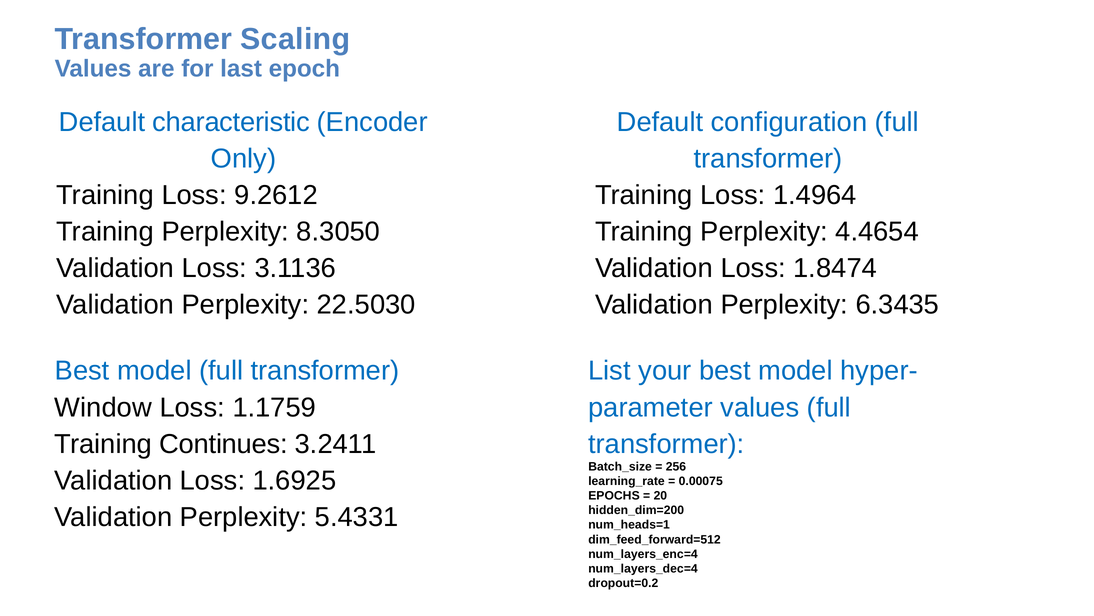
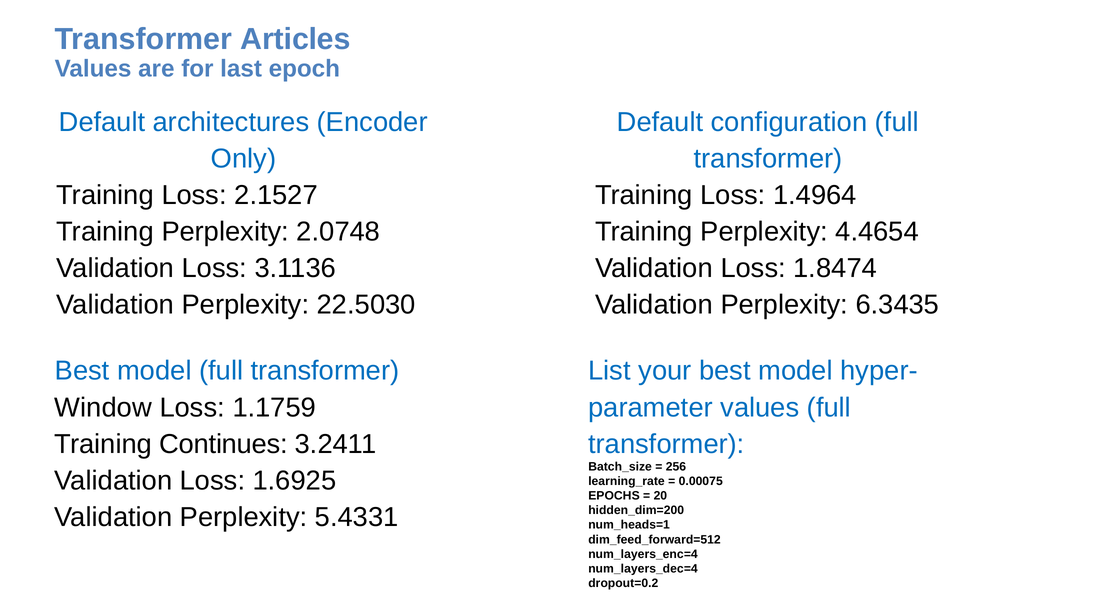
Scaling: Scaling -> Articles
characteristic: characteristic -> architectures
9.2612: 9.2612 -> 2.1527
8.3050: 8.3050 -> 2.0748
